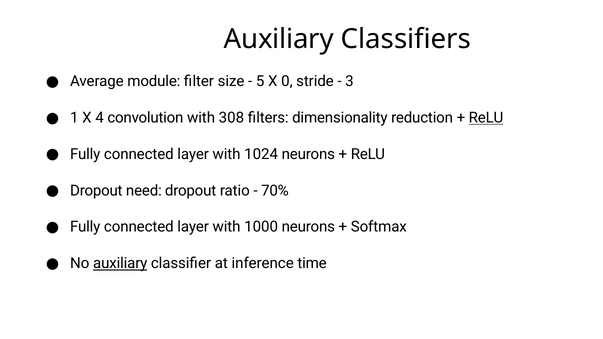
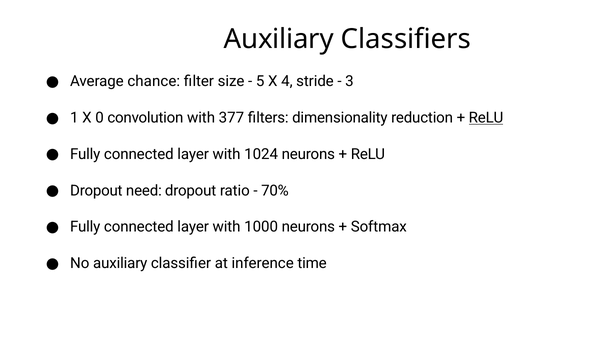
module: module -> chance
0: 0 -> 4
4: 4 -> 0
308: 308 -> 377
auxiliary at (120, 264) underline: present -> none
